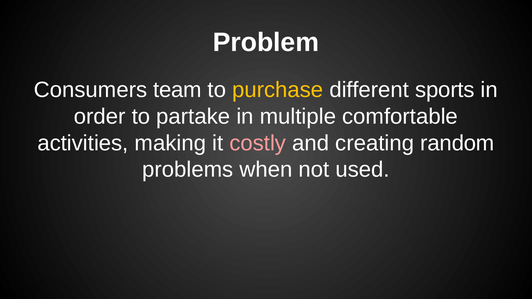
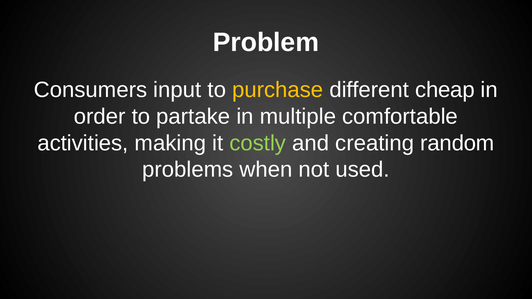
team: team -> input
sports: sports -> cheap
costly colour: pink -> light green
